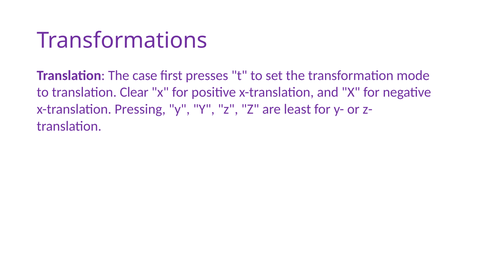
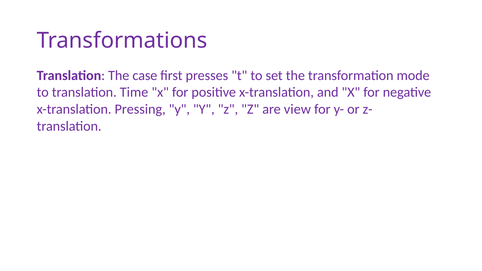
Clear: Clear -> Time
least: least -> view
